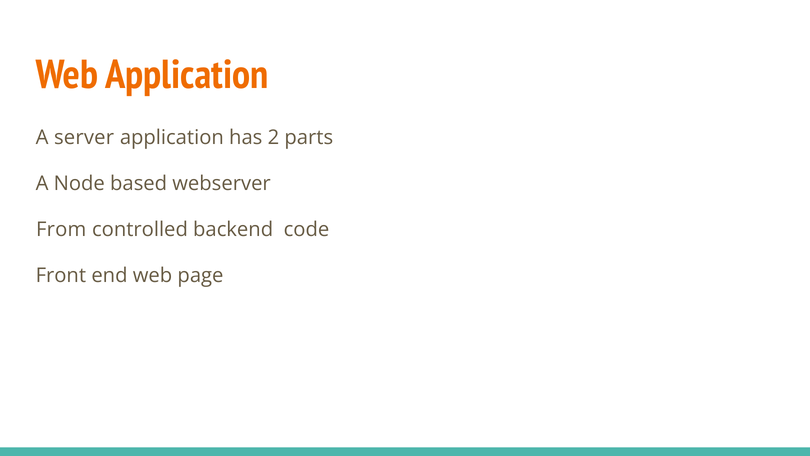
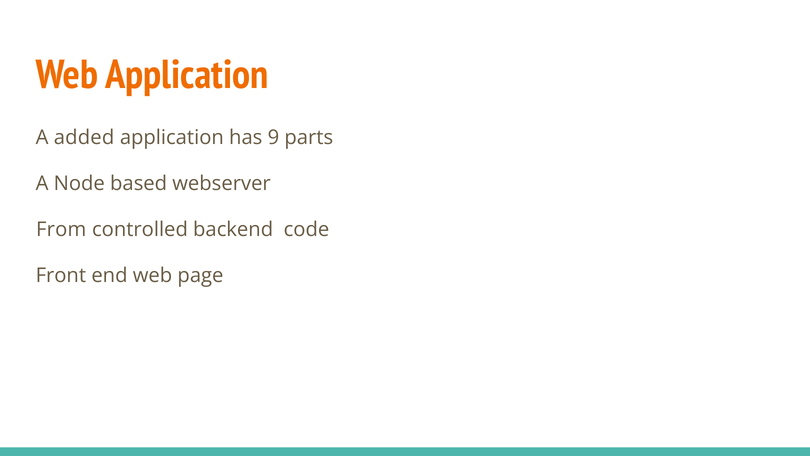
server: server -> added
2: 2 -> 9
